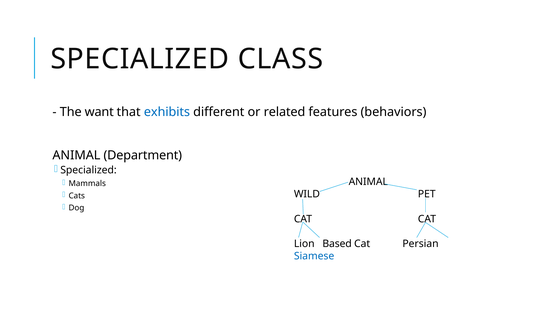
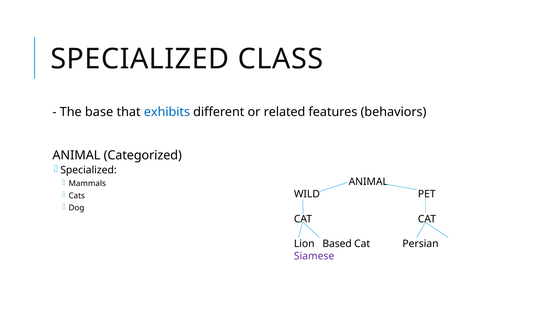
want: want -> base
Department: Department -> Categorized
Siamese colour: blue -> purple
